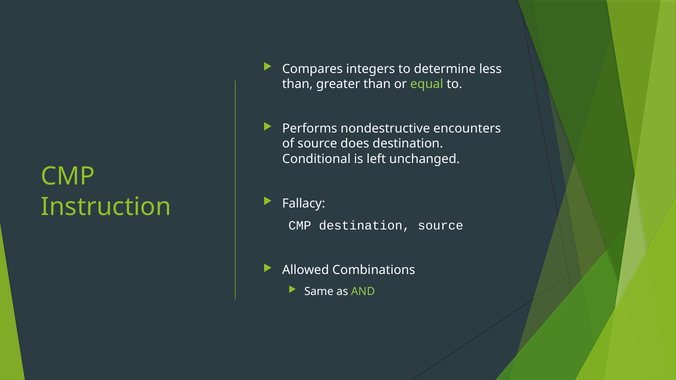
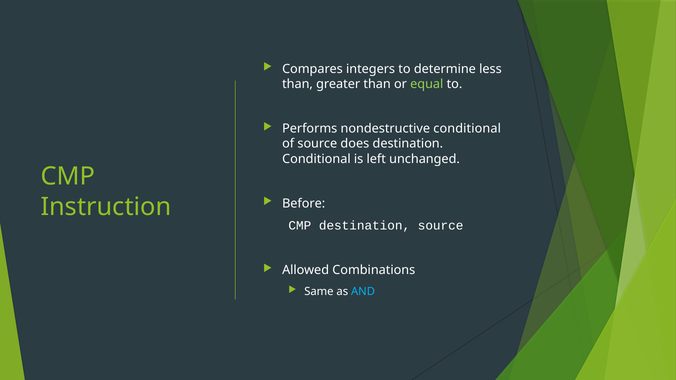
nondestructive encounters: encounters -> conditional
Fallacy: Fallacy -> Before
AND colour: light green -> light blue
